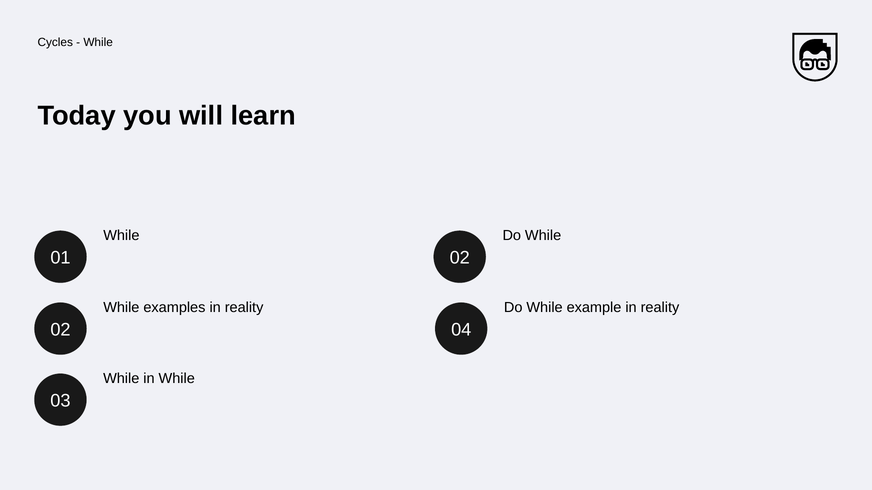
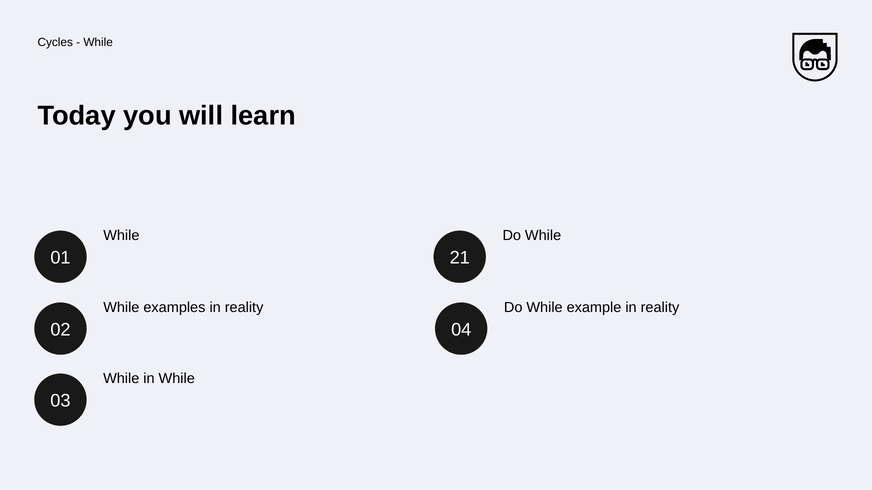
01 02: 02 -> 21
